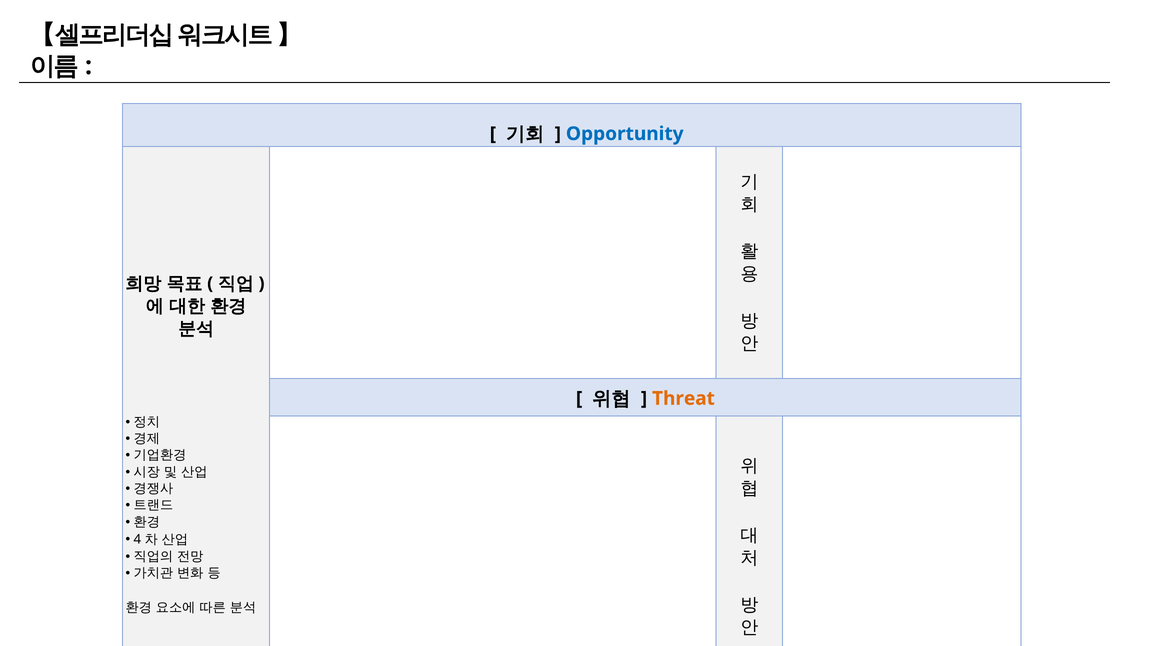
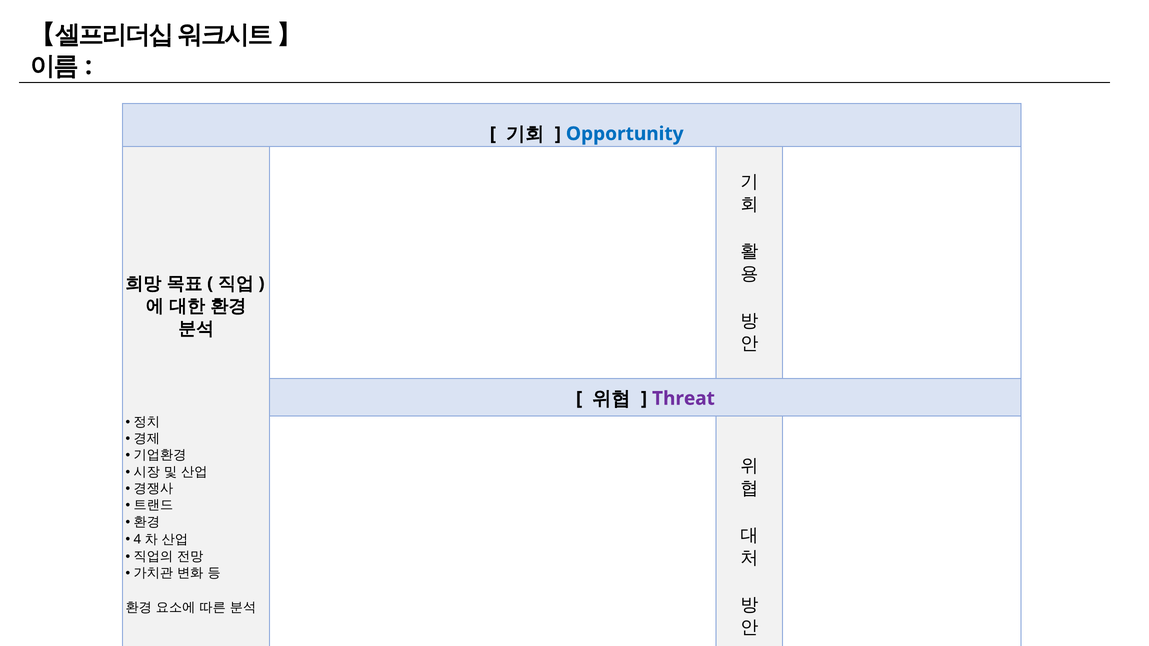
Threat colour: orange -> purple
